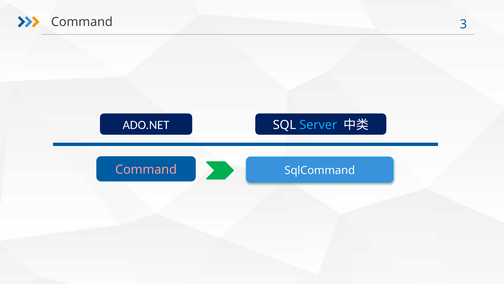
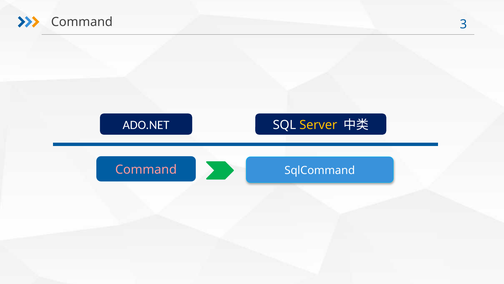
Server colour: light blue -> yellow
